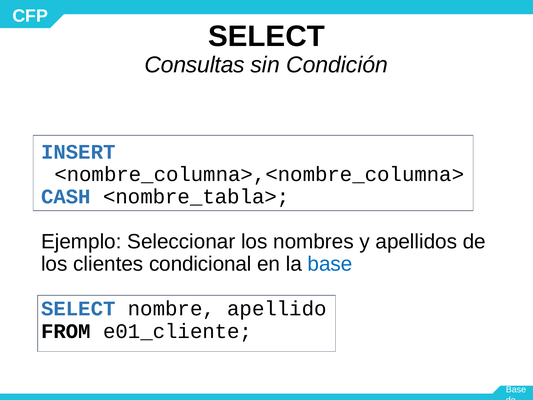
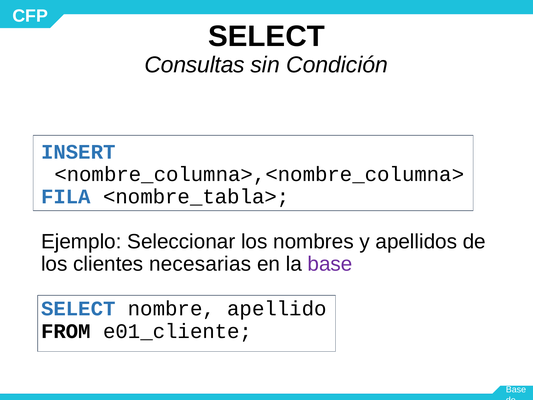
CASH: CASH -> FILA
condicional: condicional -> necesarias
base at (330, 264) colour: blue -> purple
